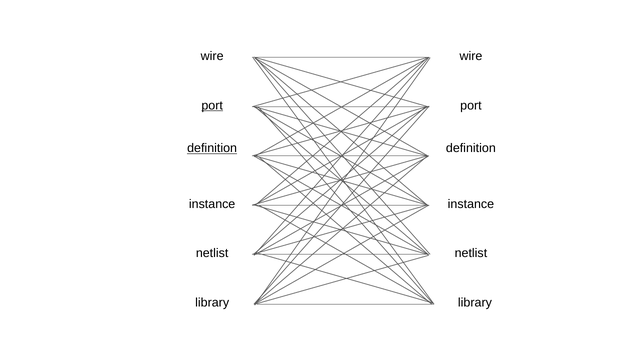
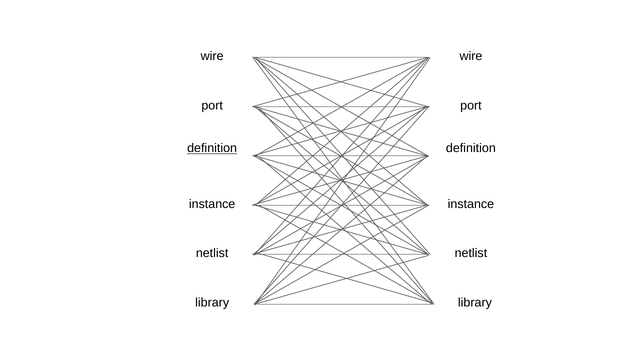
port at (212, 105) underline: present -> none
